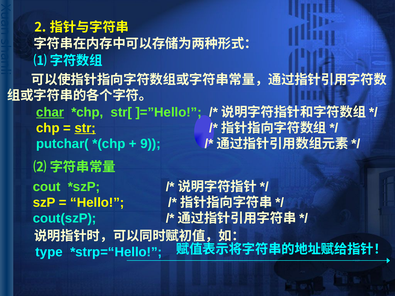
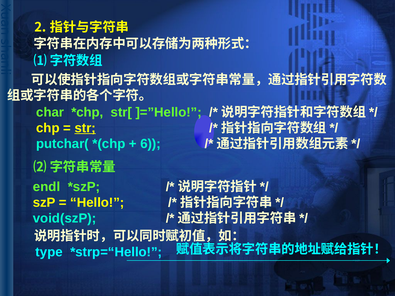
char underline: present -> none
9: 9 -> 6
cout: cout -> endl
cout(szP: cout(szP -> void(szP
